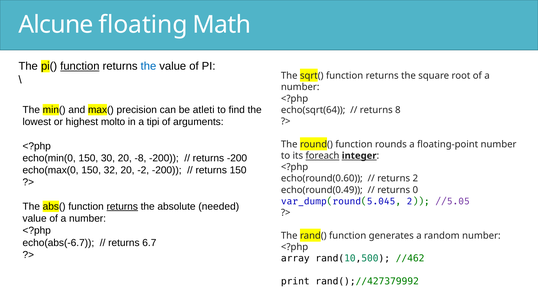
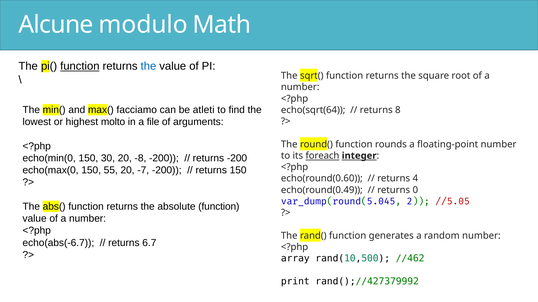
floating: floating -> modulo
precision: precision -> facciamo
tipi: tipi -> file
32: 32 -> 55
-2: -2 -> -7
returns 2: 2 -> 4
//5.05 colour: purple -> red
returns at (122, 207) underline: present -> none
absolute needed: needed -> function
